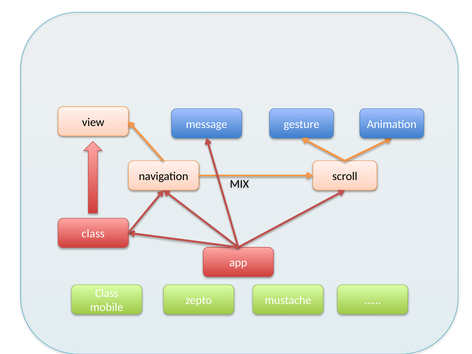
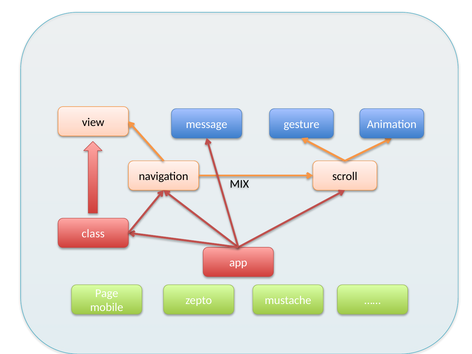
Class at (107, 293): Class -> Page
